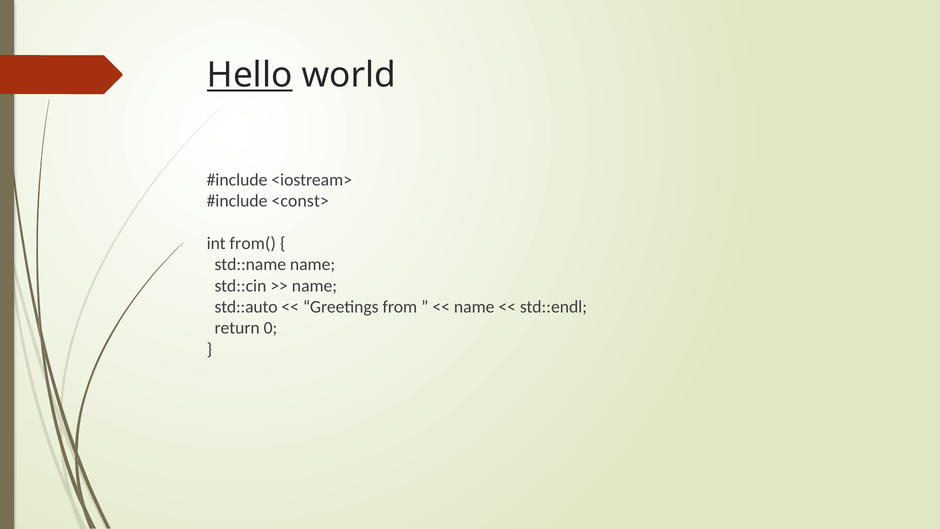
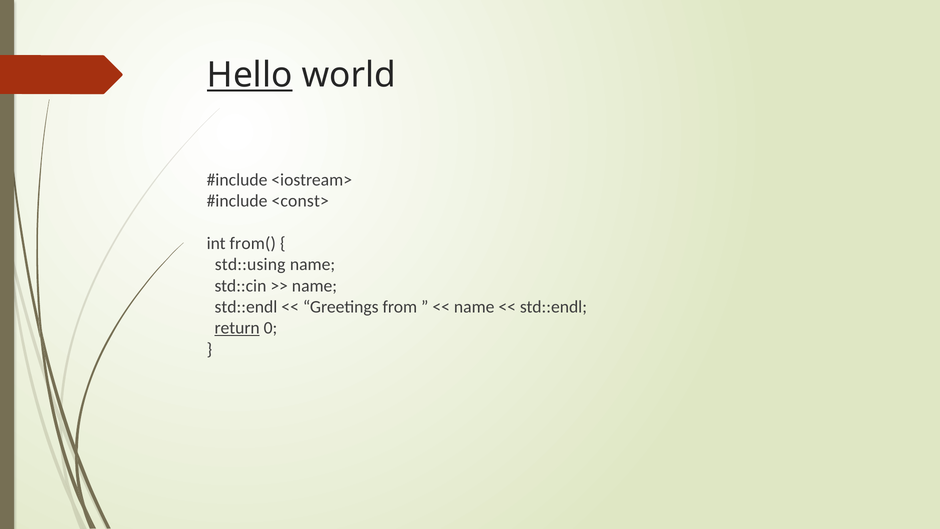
std::name: std::name -> std::using
std::auto at (246, 307): std::auto -> std::endl
return underline: none -> present
